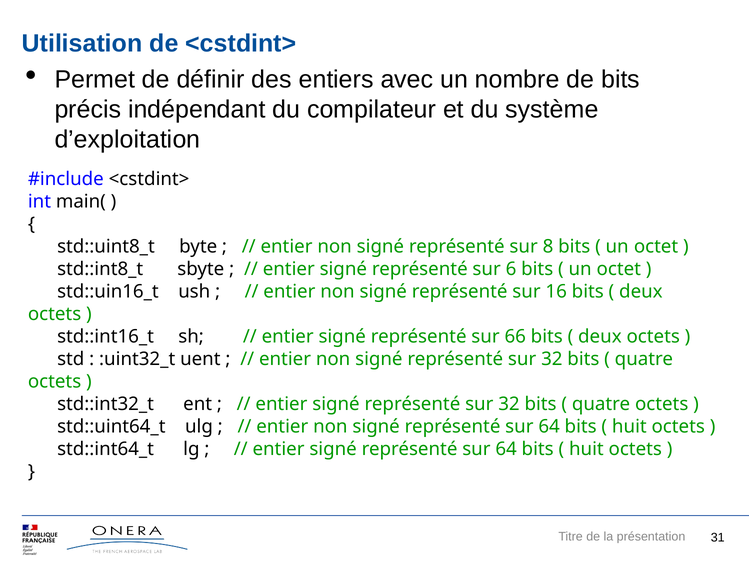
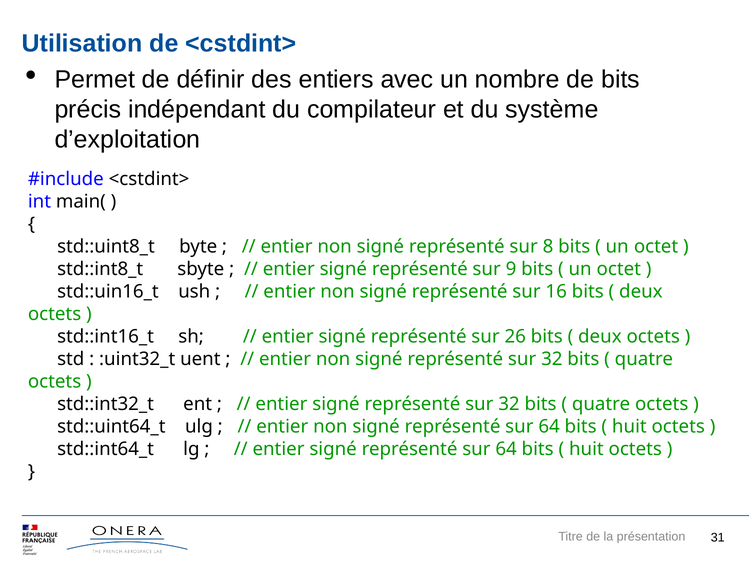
6: 6 -> 9
66: 66 -> 26
